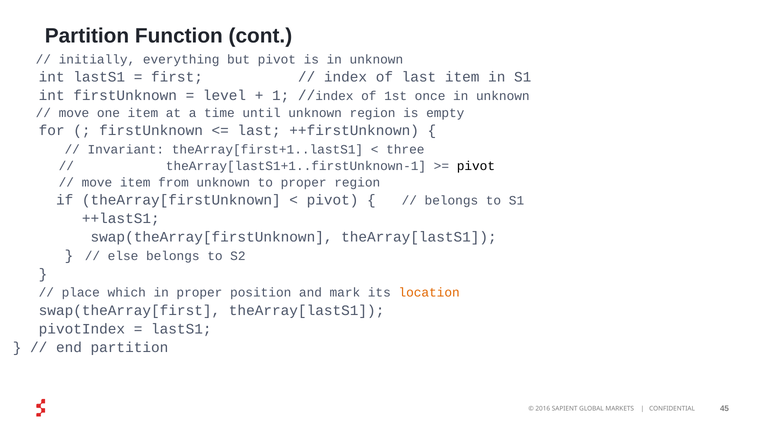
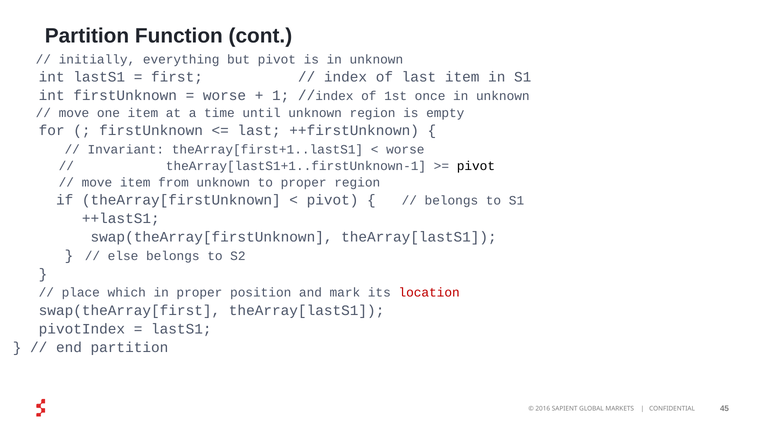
level at (225, 96): level -> worse
three at (405, 149): three -> worse
location colour: orange -> red
